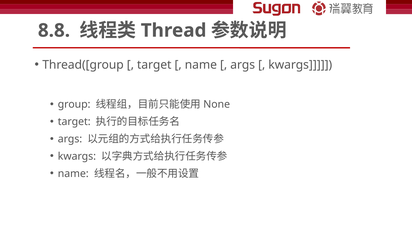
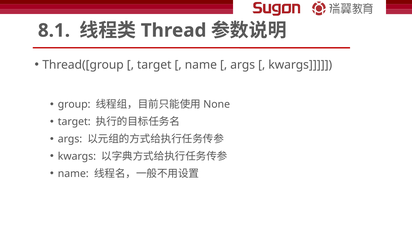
8.8: 8.8 -> 8.1
